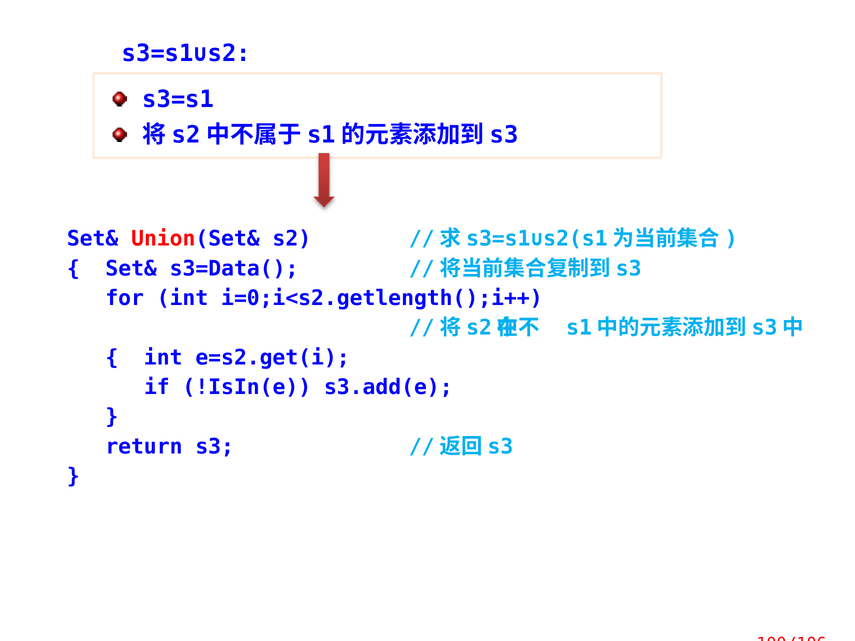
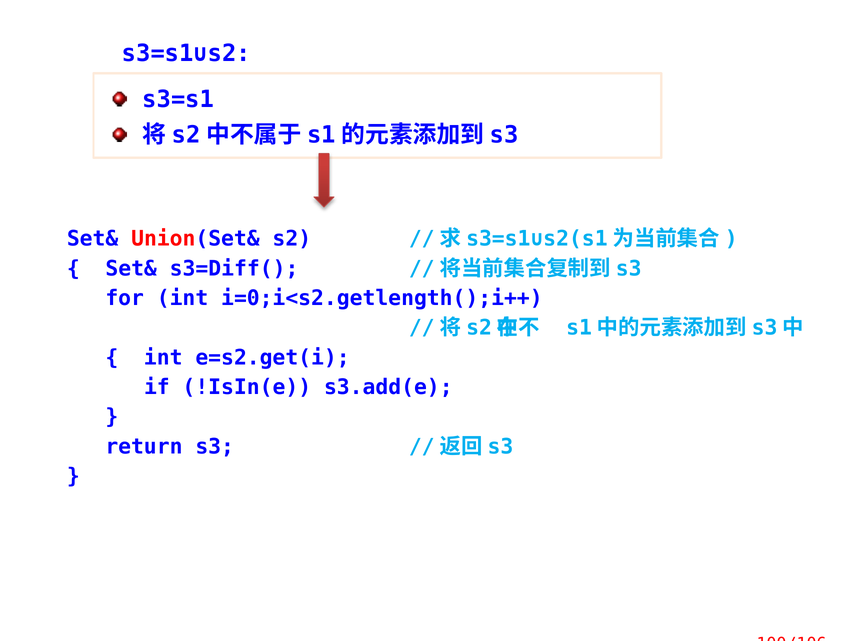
s3=Data(: s3=Data( -> s3=Diff(
